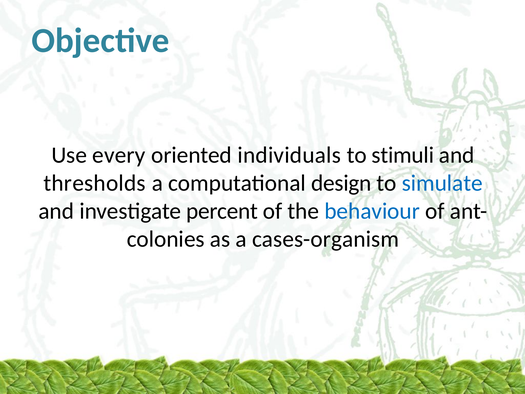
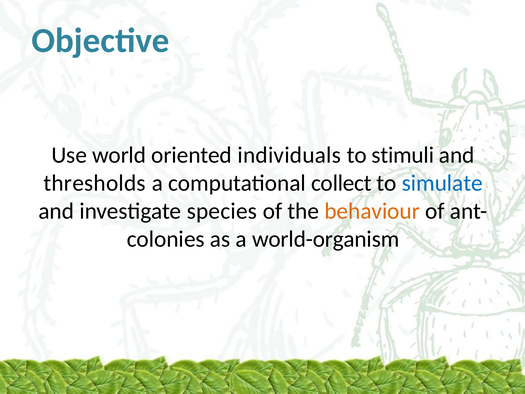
every: every -> world
design: design -> collect
percent: percent -> species
behaviour colour: blue -> orange
cases-organism: cases-organism -> world-organism
